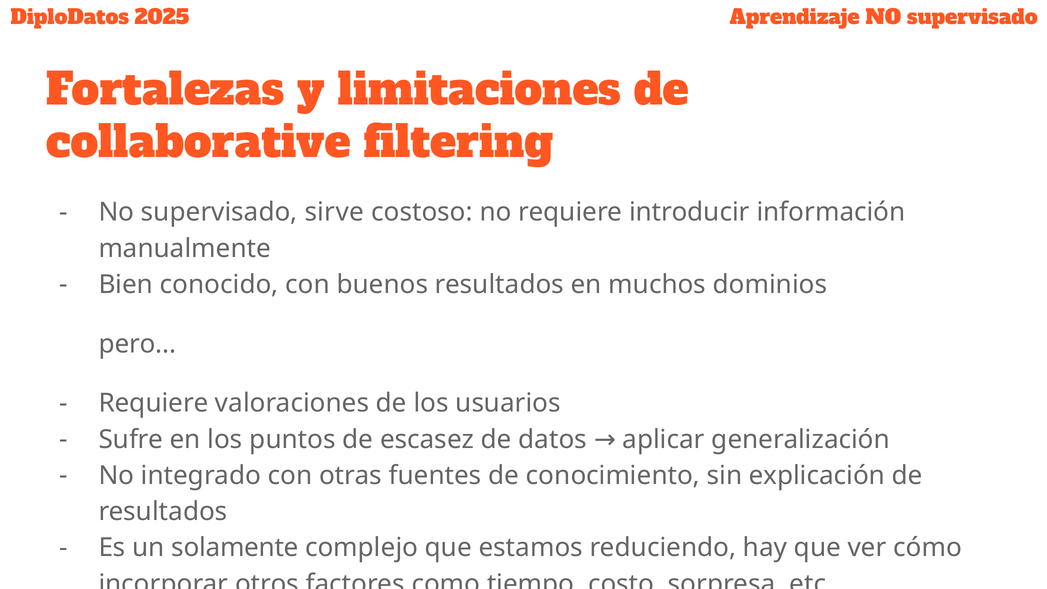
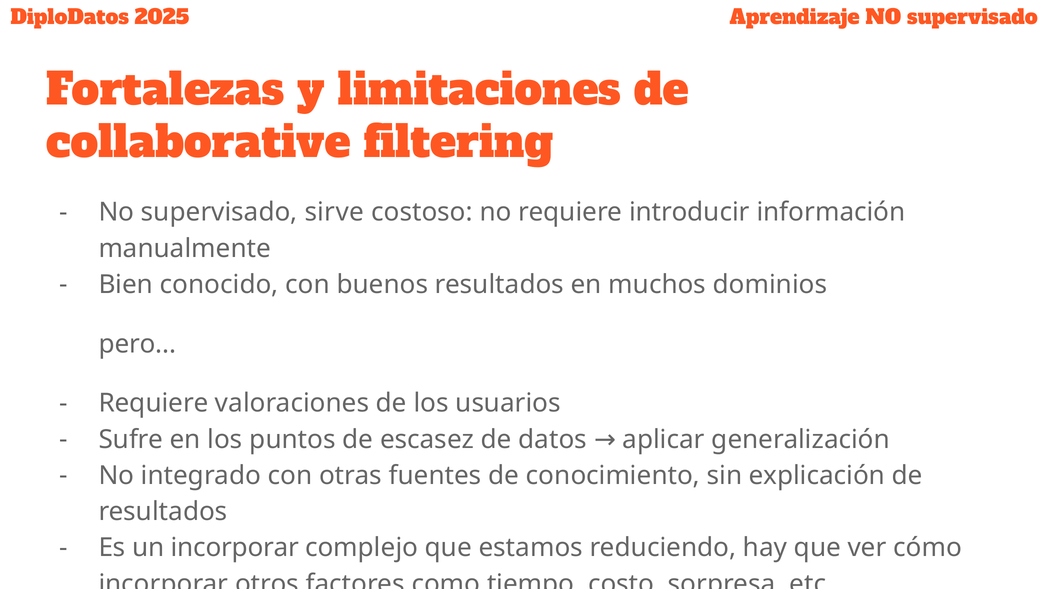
un solamente: solamente -> incorporar
